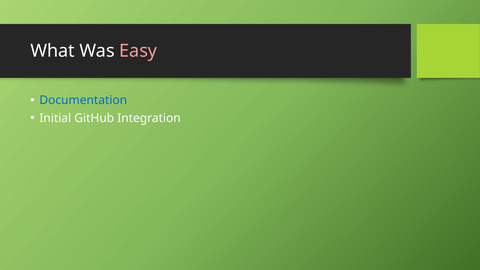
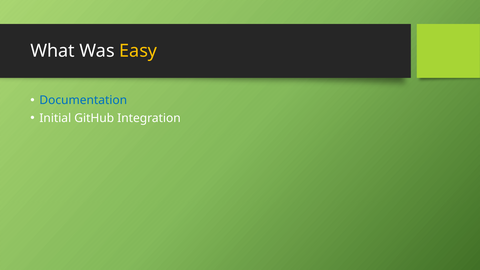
Easy colour: pink -> yellow
